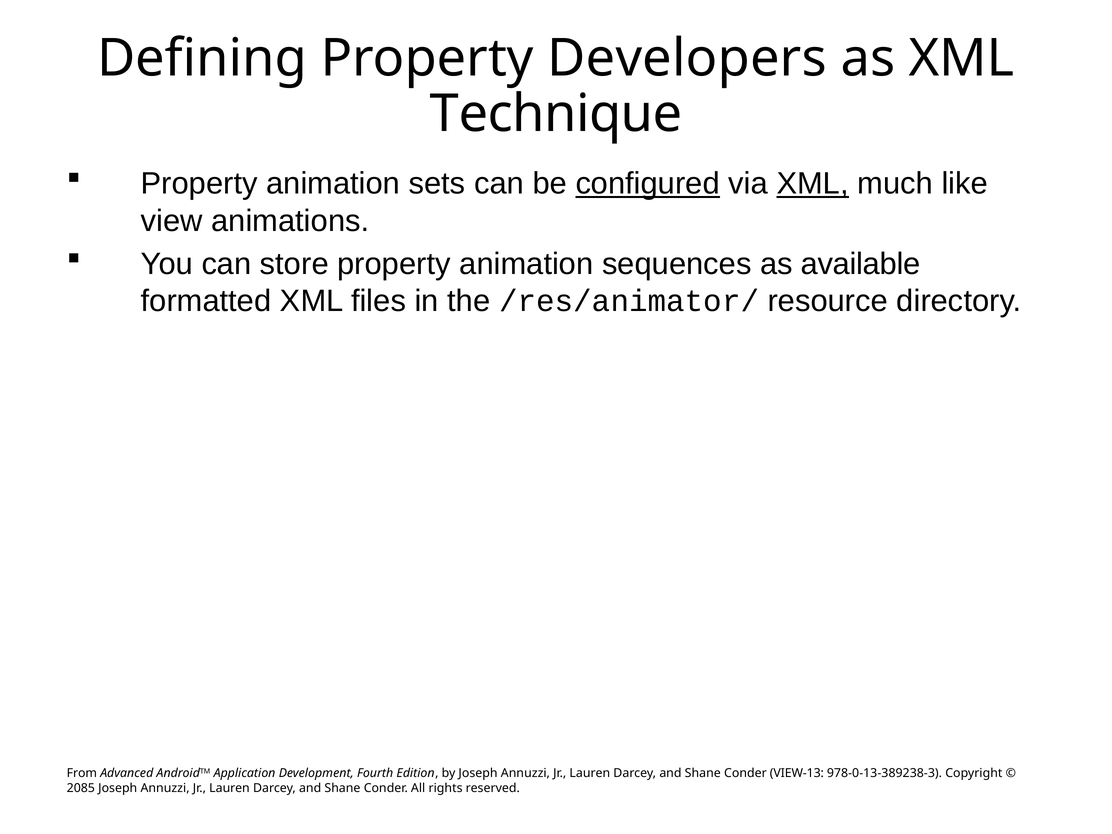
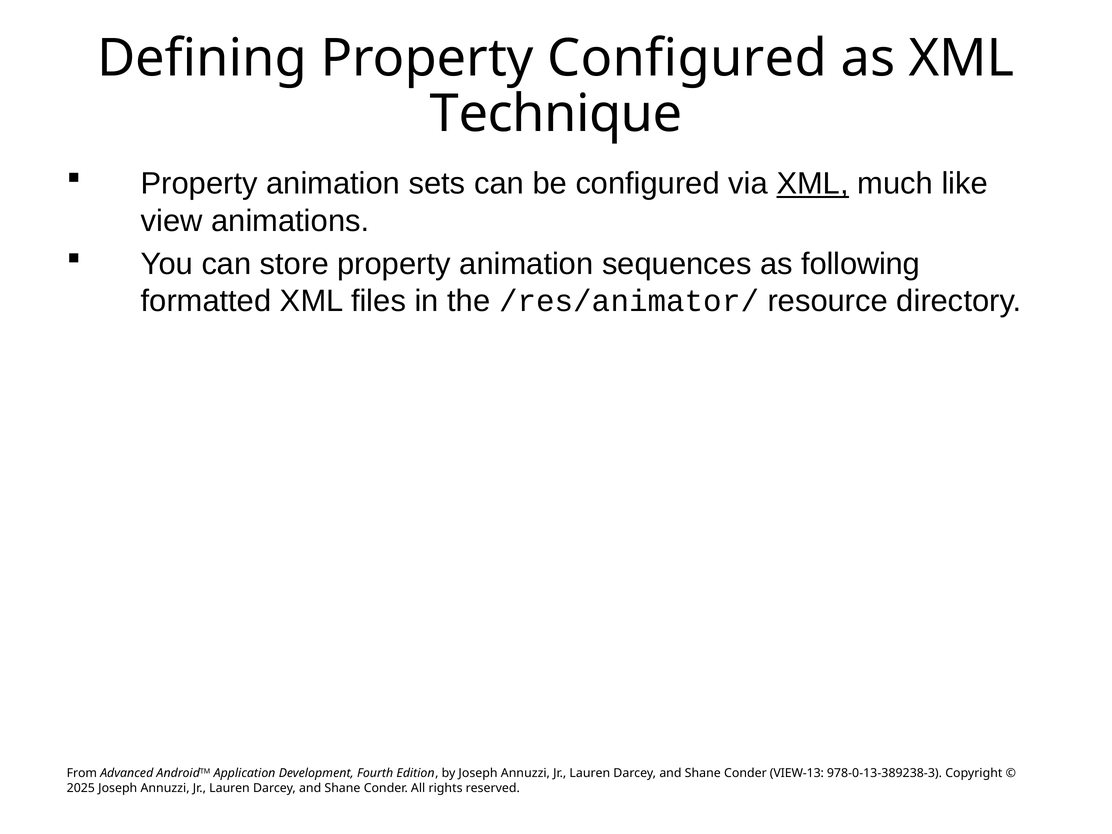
Property Developers: Developers -> Configured
configured at (648, 184) underline: present -> none
available: available -> following
2085: 2085 -> 2025
